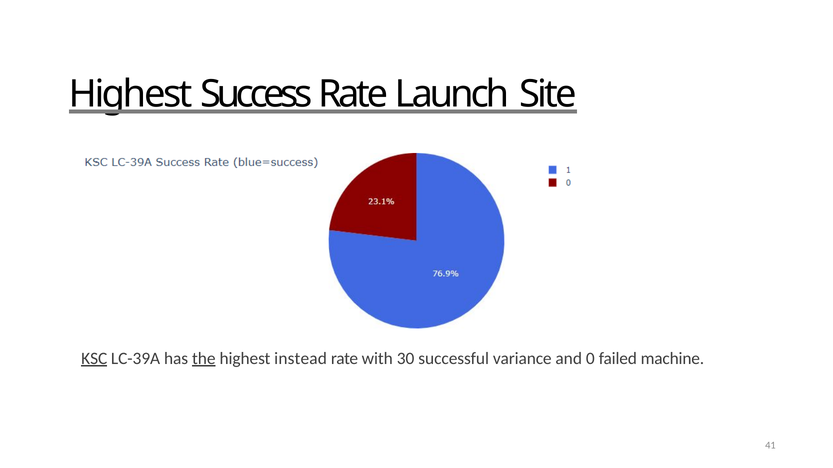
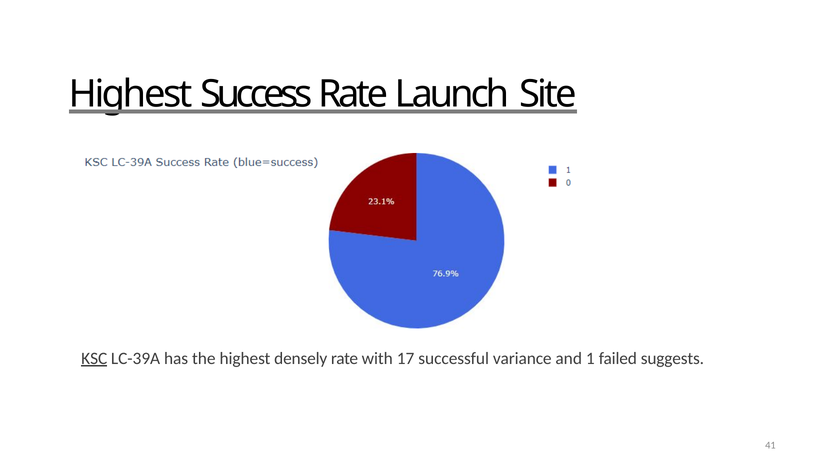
the underline: present -> none
instead: instead -> densely
30: 30 -> 17
0: 0 -> 1
machine: machine -> suggests
